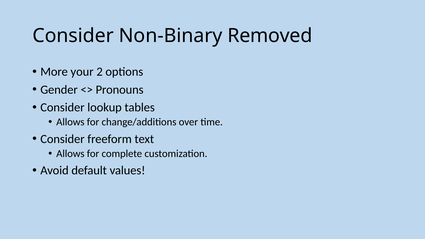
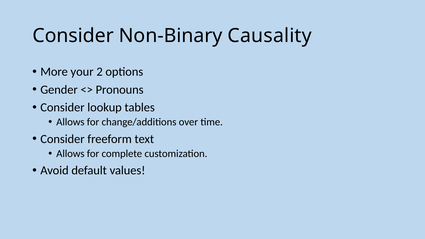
Removed: Removed -> Causality
